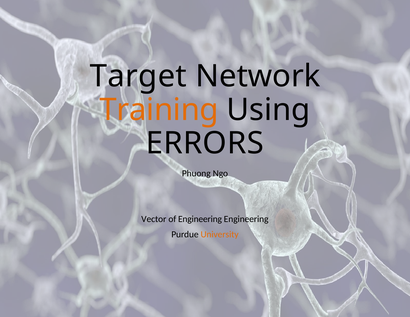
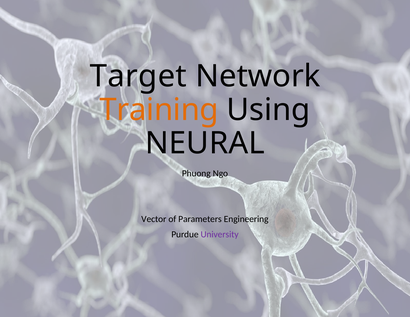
ERRORS: ERRORS -> NEURAL
of Engineering: Engineering -> Parameters
University colour: orange -> purple
